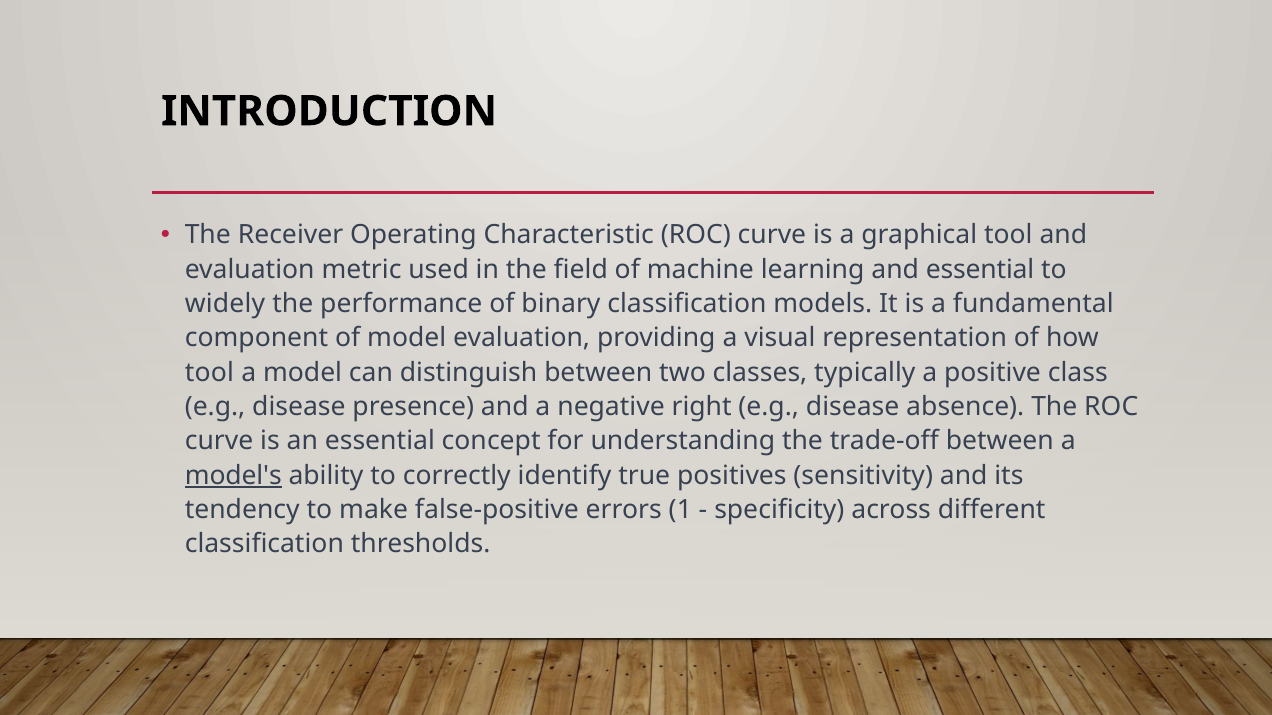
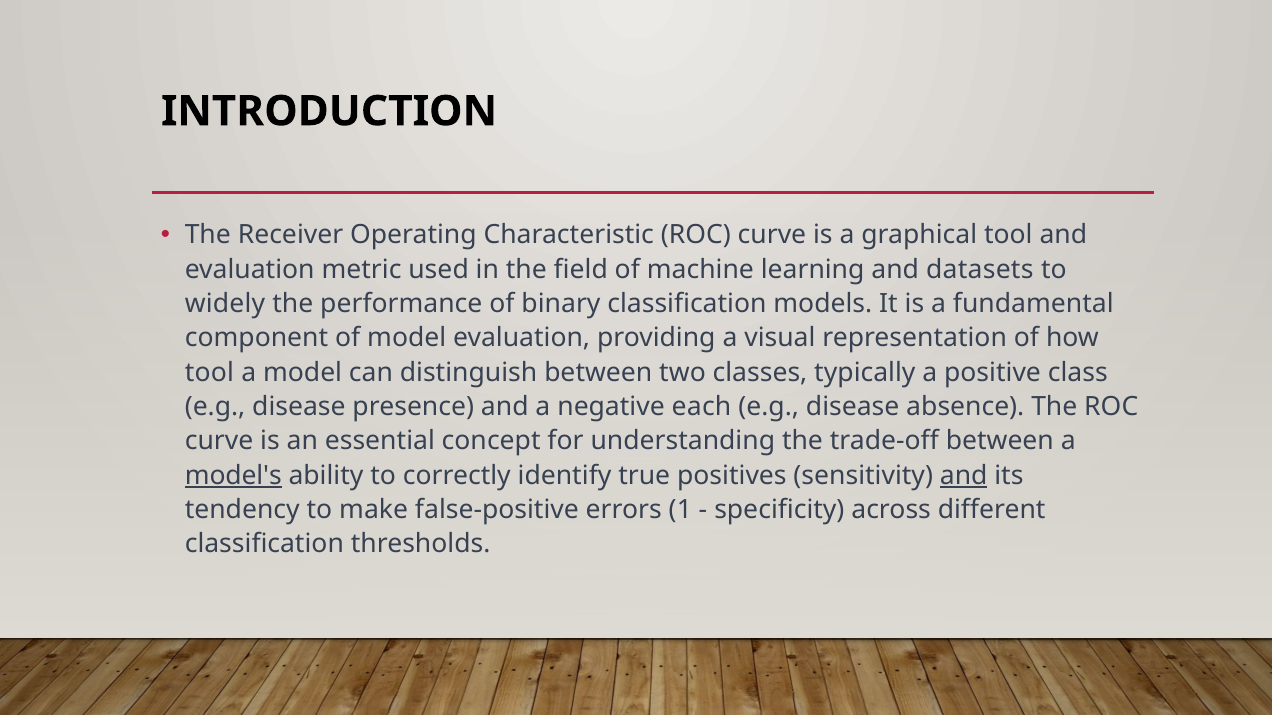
and essential: essential -> datasets
right: right -> each
and at (964, 476) underline: none -> present
